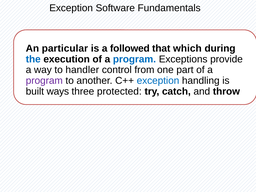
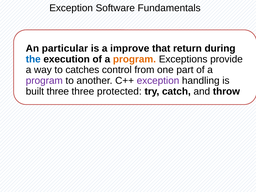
followed: followed -> improve
which: which -> return
program at (134, 59) colour: blue -> orange
handler: handler -> catches
exception at (158, 81) colour: blue -> purple
built ways: ways -> three
